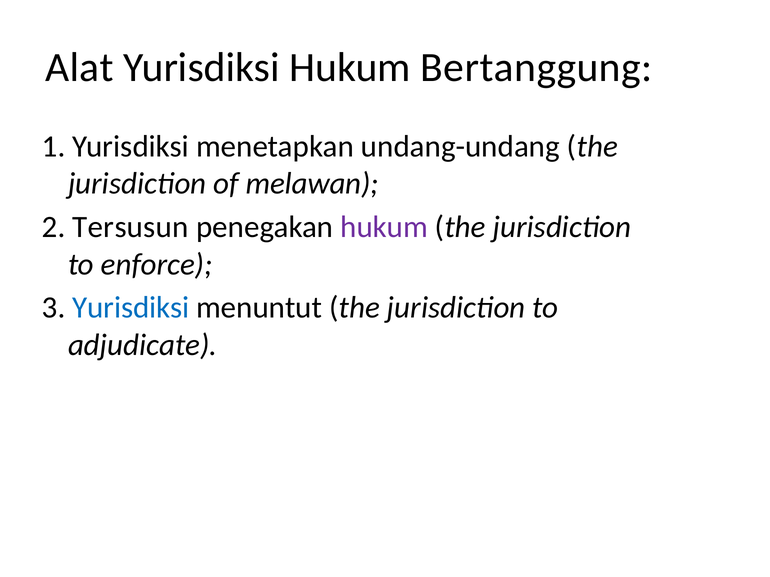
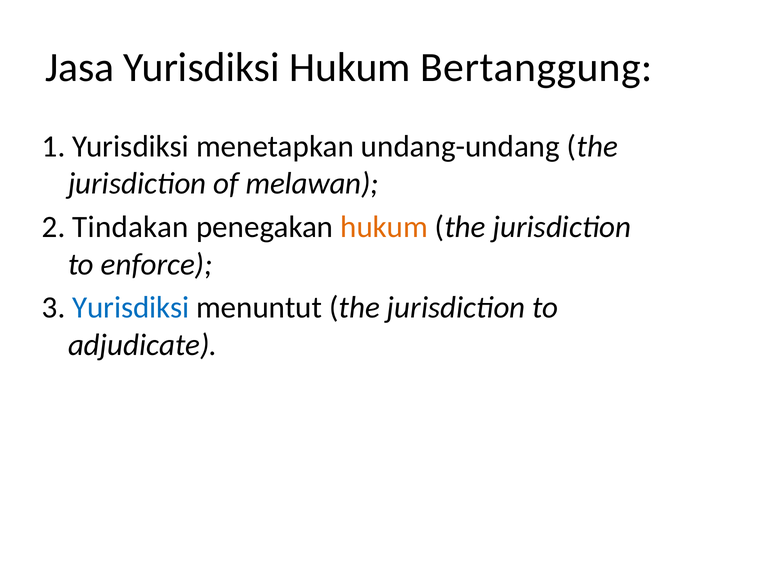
Alat: Alat -> Jasa
Tersusun: Tersusun -> Tindakan
hukum at (384, 227) colour: purple -> orange
